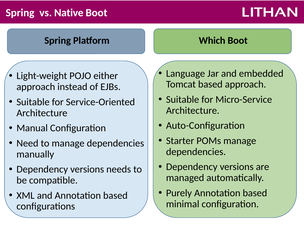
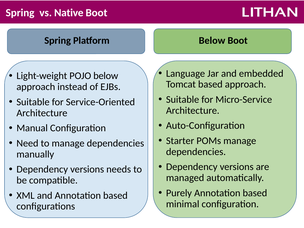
Platform Which: Which -> Below
POJO either: either -> below
